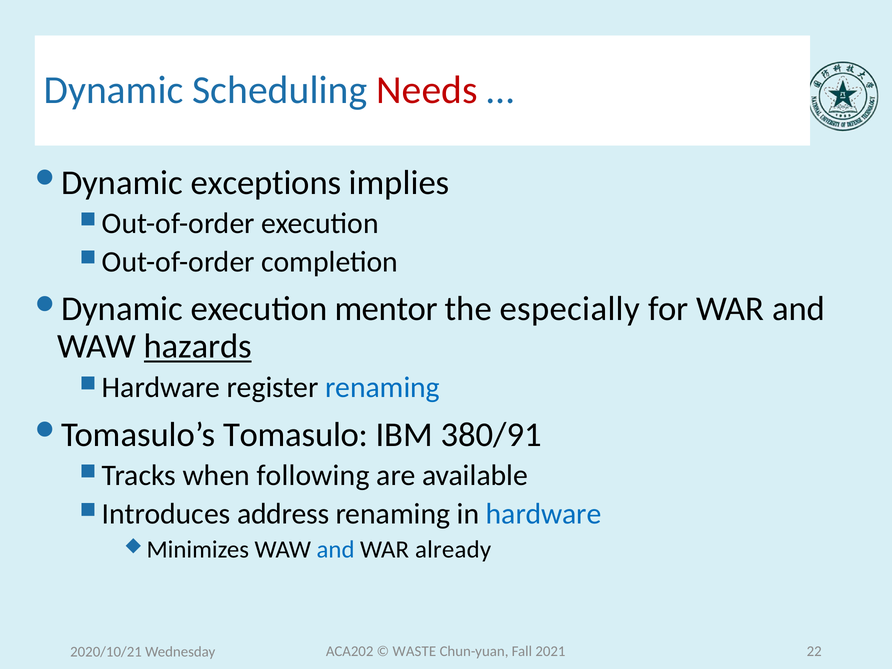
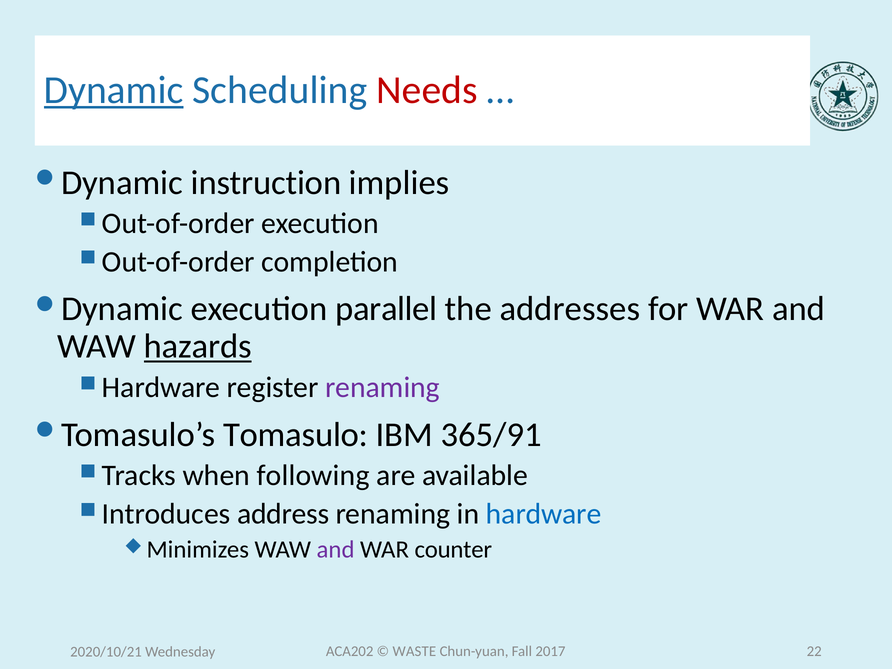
Dynamic underline: none -> present
exceptions: exceptions -> instruction
mentor: mentor -> parallel
especially: especially -> addresses
renaming at (383, 387) colour: blue -> purple
380/91: 380/91 -> 365/91
and at (336, 550) colour: blue -> purple
already: already -> counter
2021: 2021 -> 2017
